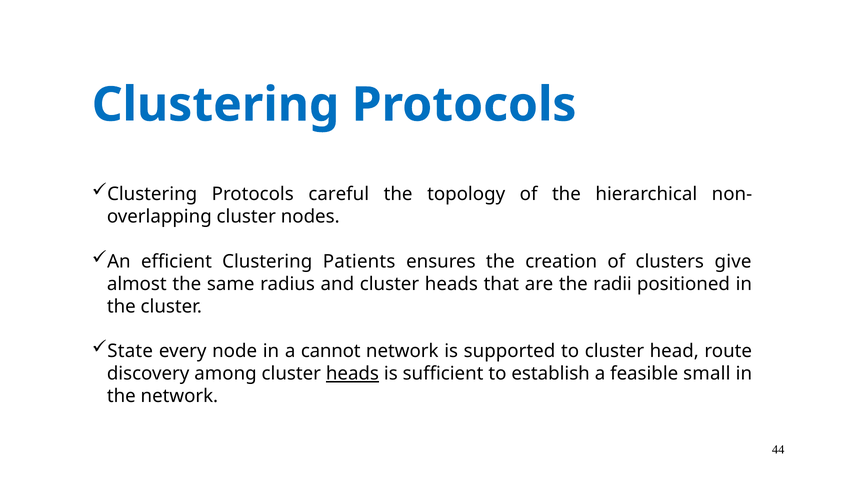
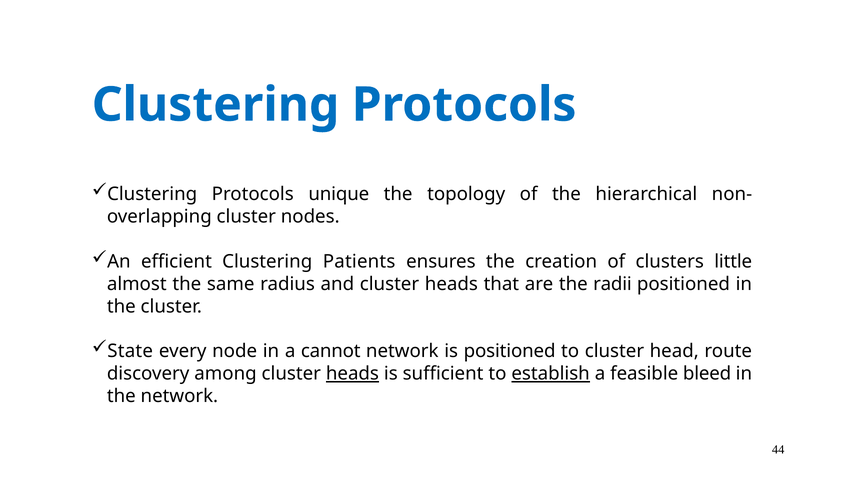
careful: careful -> unique
give: give -> little
is supported: supported -> positioned
establish underline: none -> present
small: small -> bleed
